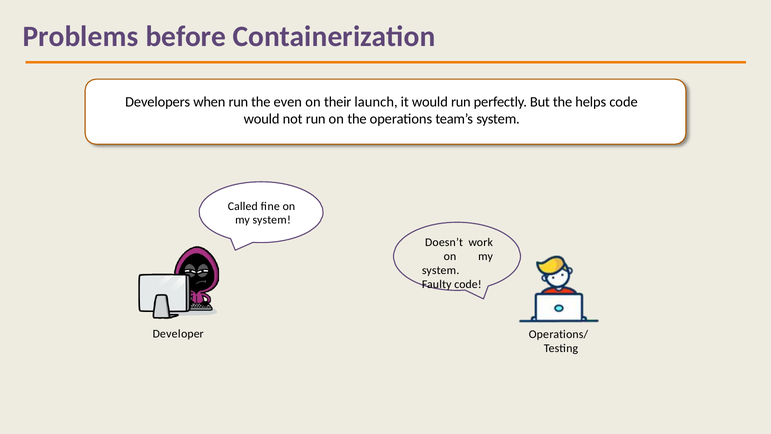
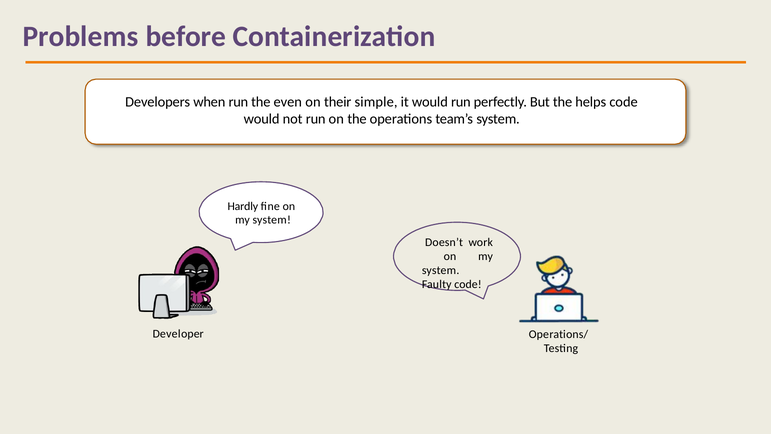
launch: launch -> simple
Called: Called -> Hardly
